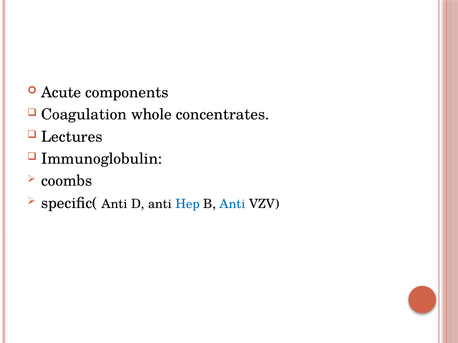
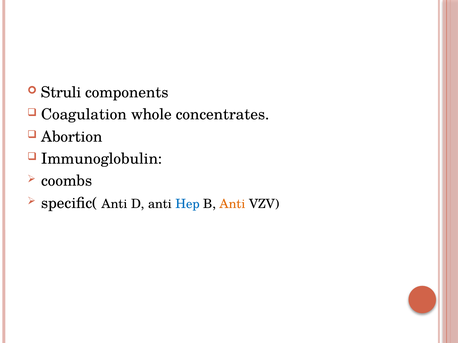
Acute: Acute -> Struli
Lectures: Lectures -> Abortion
Anti at (232, 204) colour: blue -> orange
